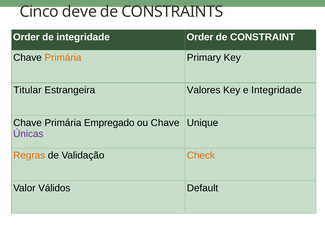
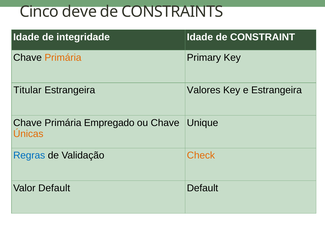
Order at (26, 37): Order -> Idade
integridade Order: Order -> Idade
e Integridade: Integridade -> Estrangeira
Únicas colour: purple -> orange
Regras colour: orange -> blue
Valor Válidos: Válidos -> Default
